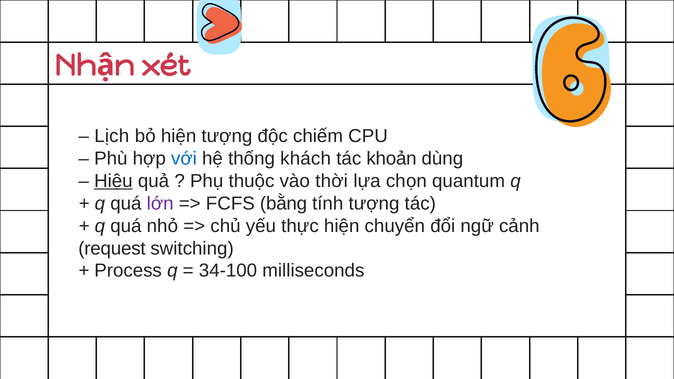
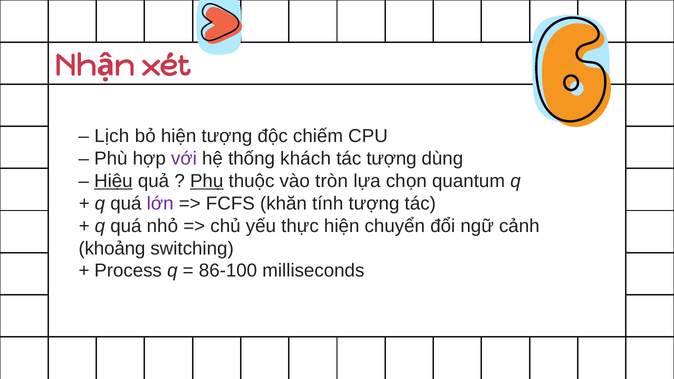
với colour: blue -> purple
tác khoản: khoản -> tượng
Phụ underline: none -> present
thời: thời -> tròn
bằng: bằng -> khăn
request: request -> khoảng
34-100: 34-100 -> 86-100
